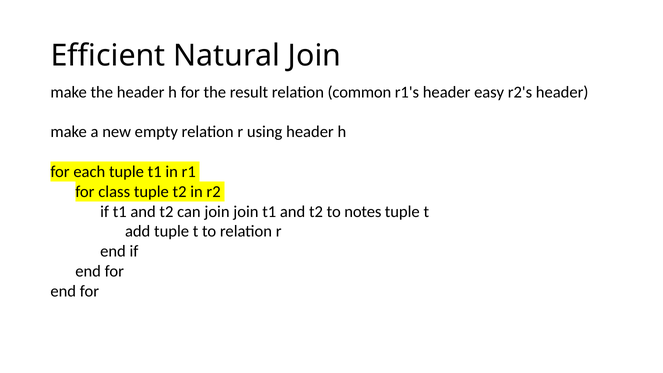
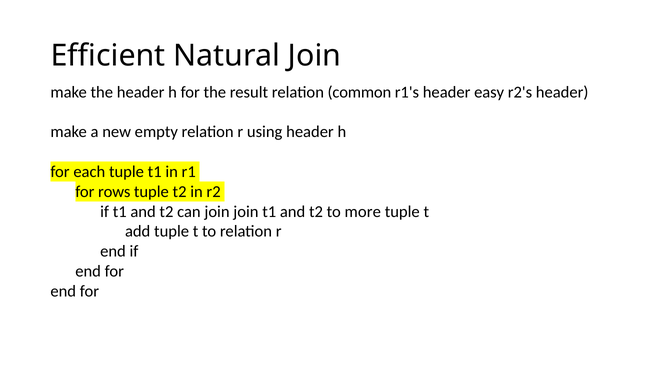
class: class -> rows
notes: notes -> more
